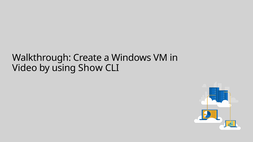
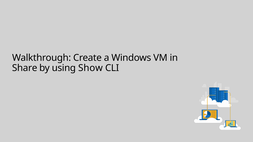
Video: Video -> Share
